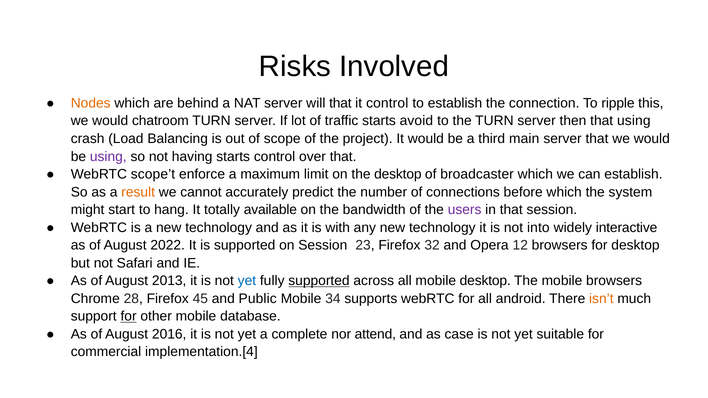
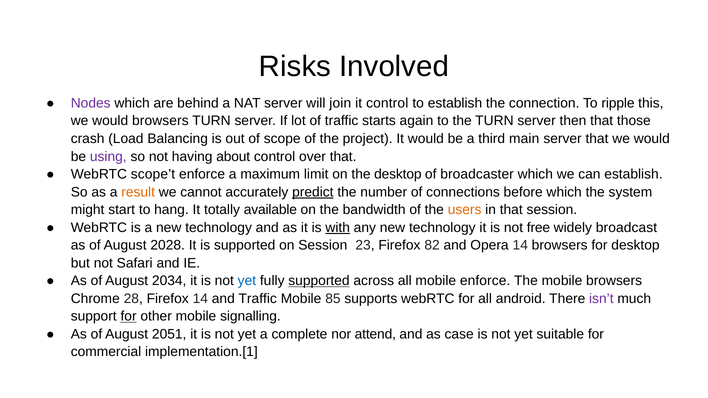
Nodes colour: orange -> purple
will that: that -> join
would chatroom: chatroom -> browsers
avoid: avoid -> again
that using: using -> those
having starts: starts -> about
predict underline: none -> present
users colour: purple -> orange
with underline: none -> present
into: into -> free
interactive: interactive -> broadcast
2022: 2022 -> 2028
32: 32 -> 82
Opera 12: 12 -> 14
2013: 2013 -> 2034
mobile desktop: desktop -> enforce
Firefox 45: 45 -> 14
and Public: Public -> Traffic
34: 34 -> 85
isn’t colour: orange -> purple
database: database -> signalling
2016: 2016 -> 2051
implementation.[4: implementation.[4 -> implementation.[1
